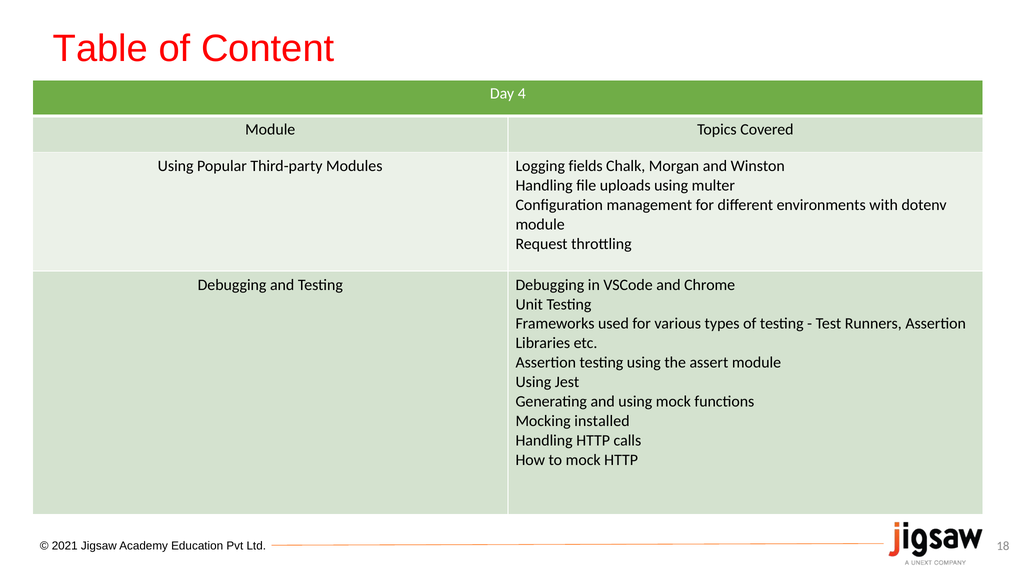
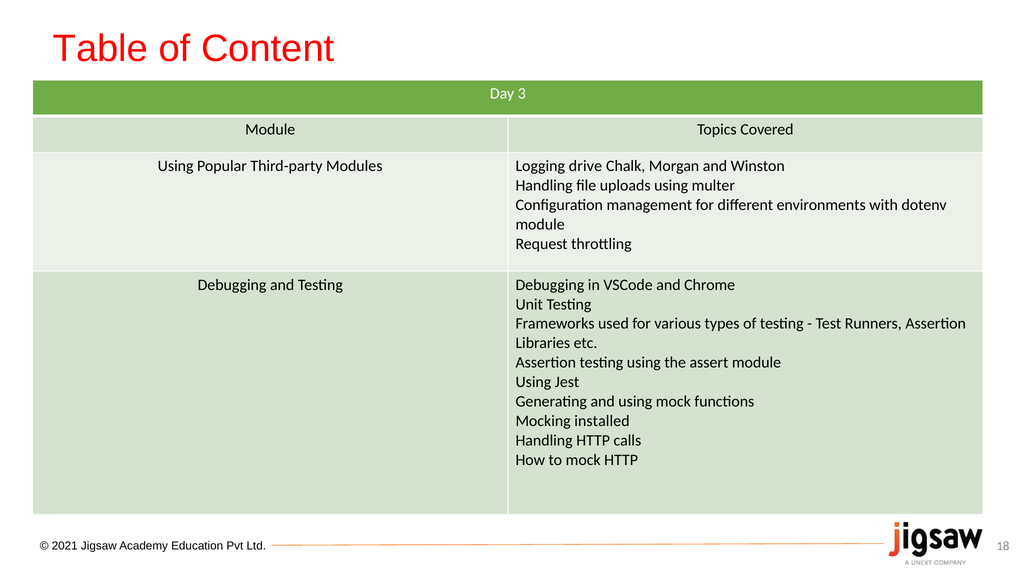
4: 4 -> 3
fields: fields -> drive
